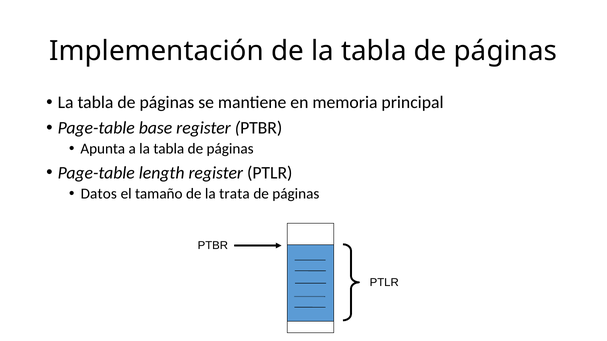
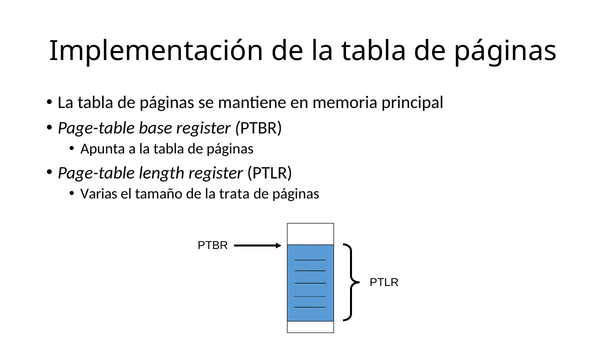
Datos: Datos -> Varias
